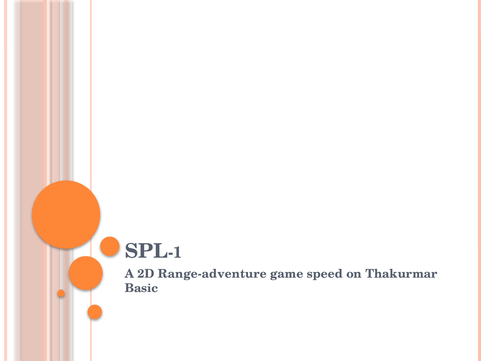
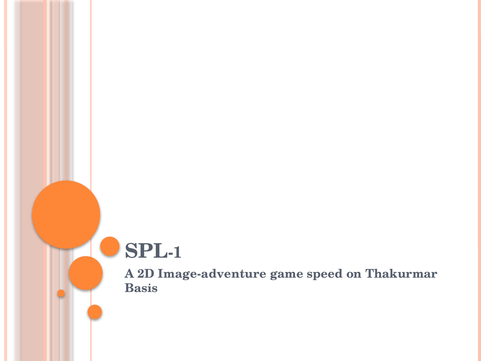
Range-adventure: Range-adventure -> Image-adventure
Basic: Basic -> Basis
